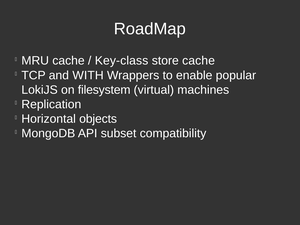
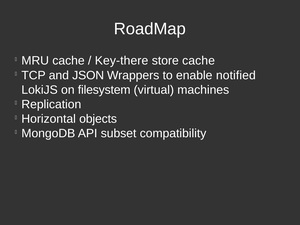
Key-class: Key-class -> Key-there
WITH: WITH -> JSON
popular: popular -> notified
